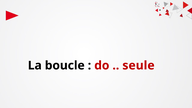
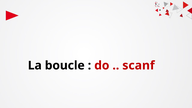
seule: seule -> scanf
